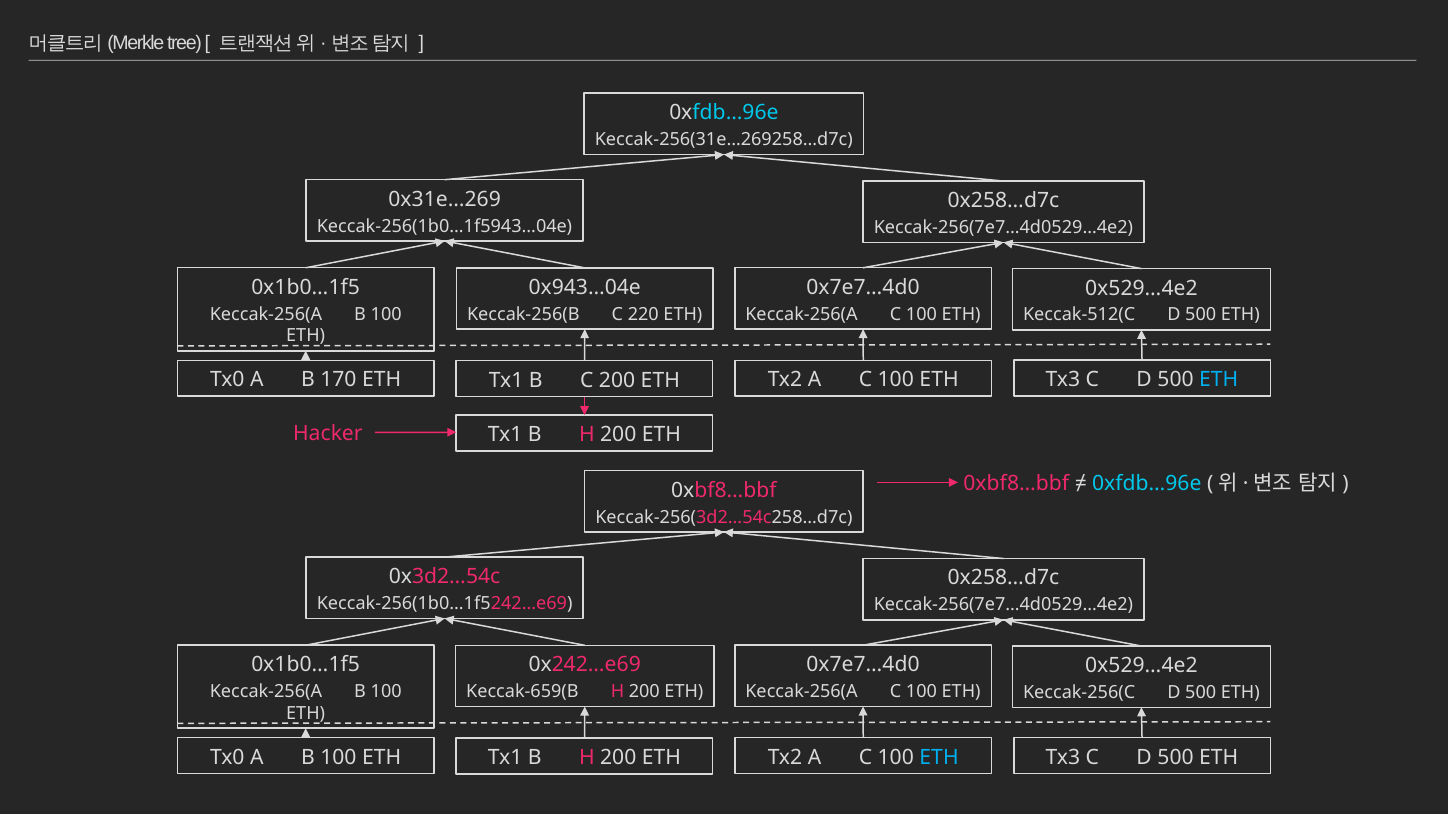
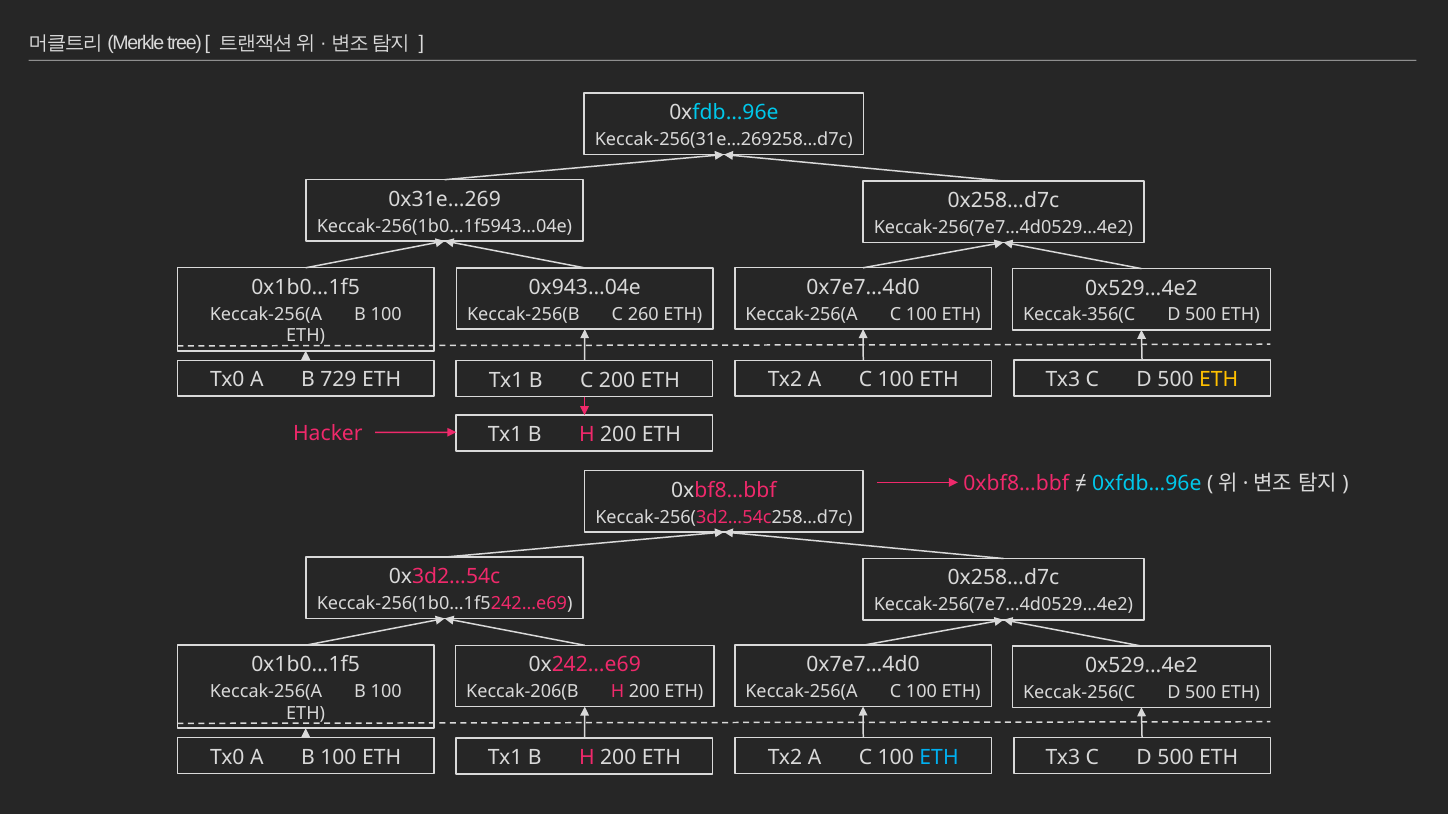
220: 220 -> 260
Keccak-512(C: Keccak-512(C -> Keccak-356(C
ETH at (1219, 380) colour: light blue -> yellow
170: 170 -> 729
Keccak-659(B: Keccak-659(B -> Keccak-206(B
